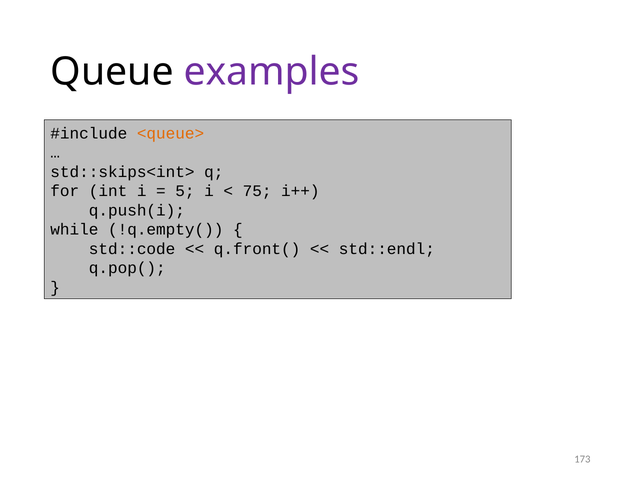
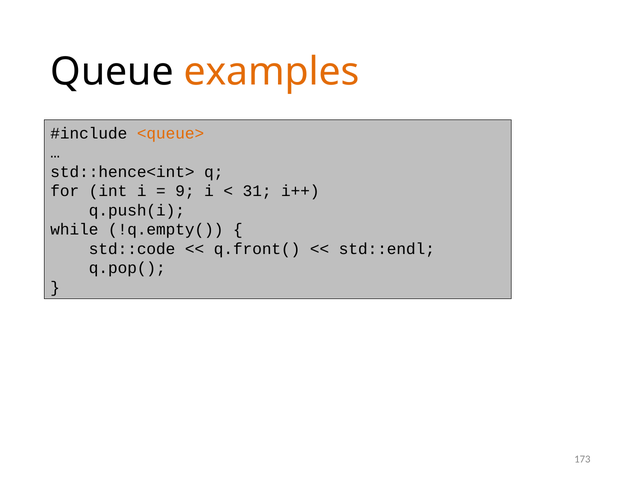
examples colour: purple -> orange
std::skips<int>: std::skips<int> -> std::hence<int>
5: 5 -> 9
75: 75 -> 31
